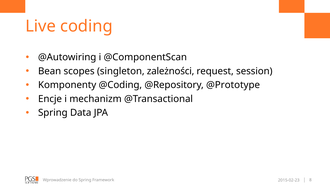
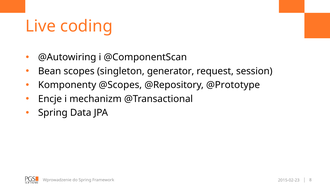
zależności: zależności -> generator
@Coding: @Coding -> @Scopes
